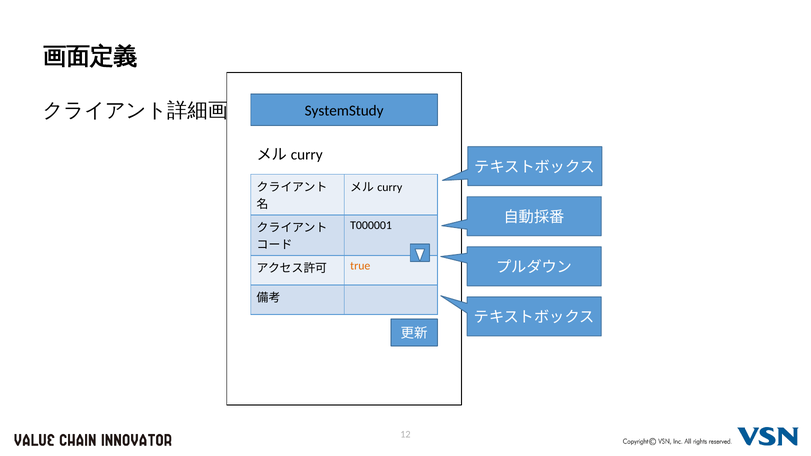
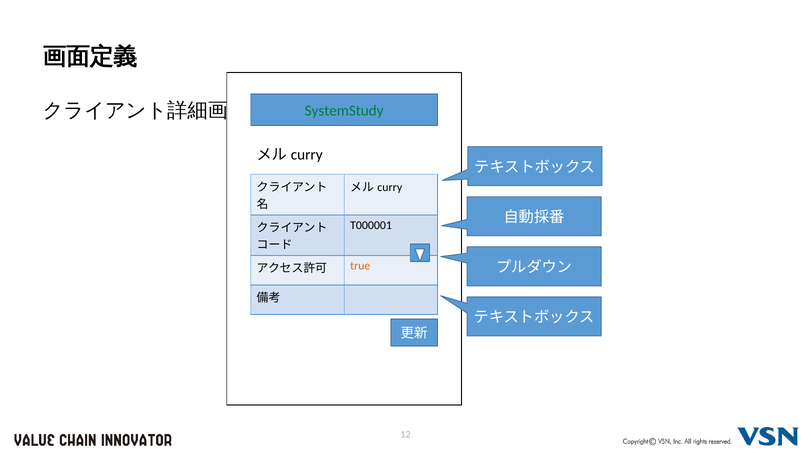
SystemStudy colour: black -> green
